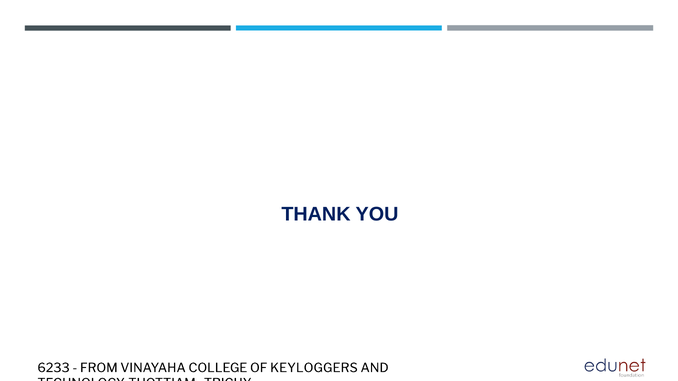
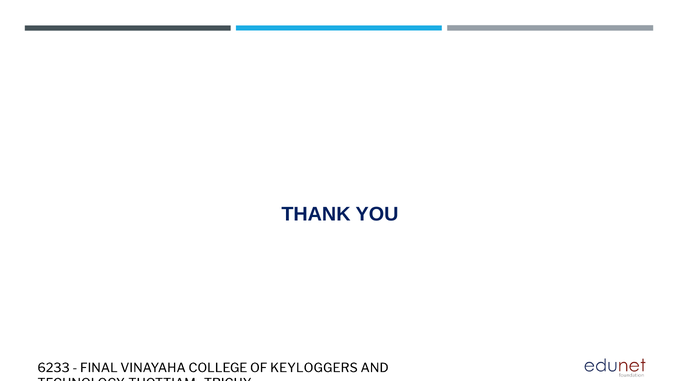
FROM: FROM -> FINAL
